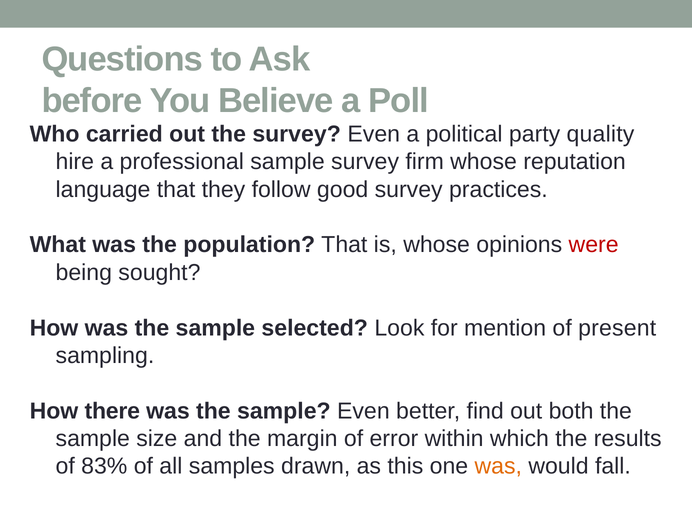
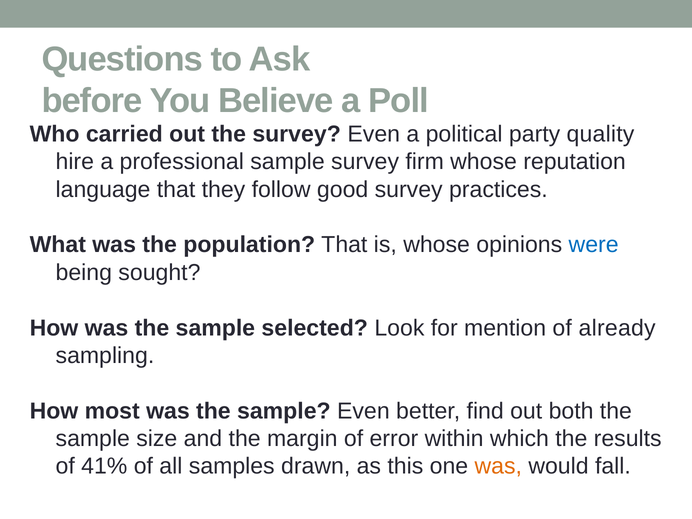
were colour: red -> blue
present: present -> already
there: there -> most
83%: 83% -> 41%
